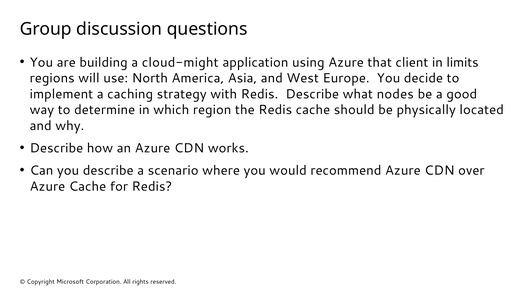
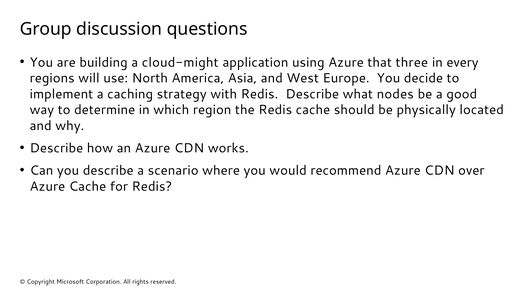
client: client -> three
limits: limits -> every
